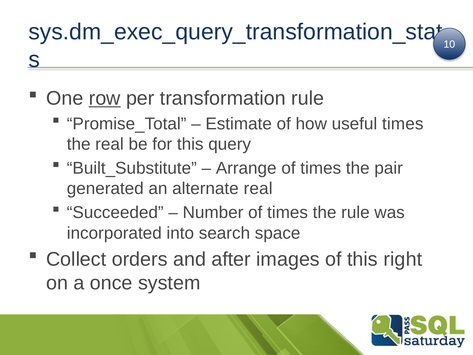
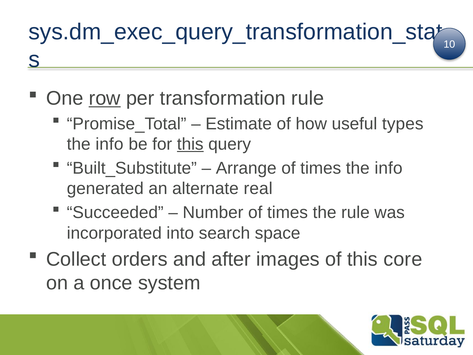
useful times: times -> types
real at (110, 144): real -> info
this at (190, 144) underline: none -> present
times the pair: pair -> info
right: right -> core
